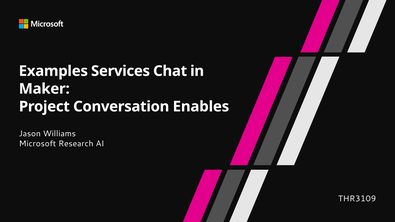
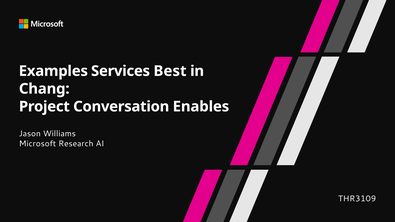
Chat: Chat -> Best
Maker: Maker -> Chang
